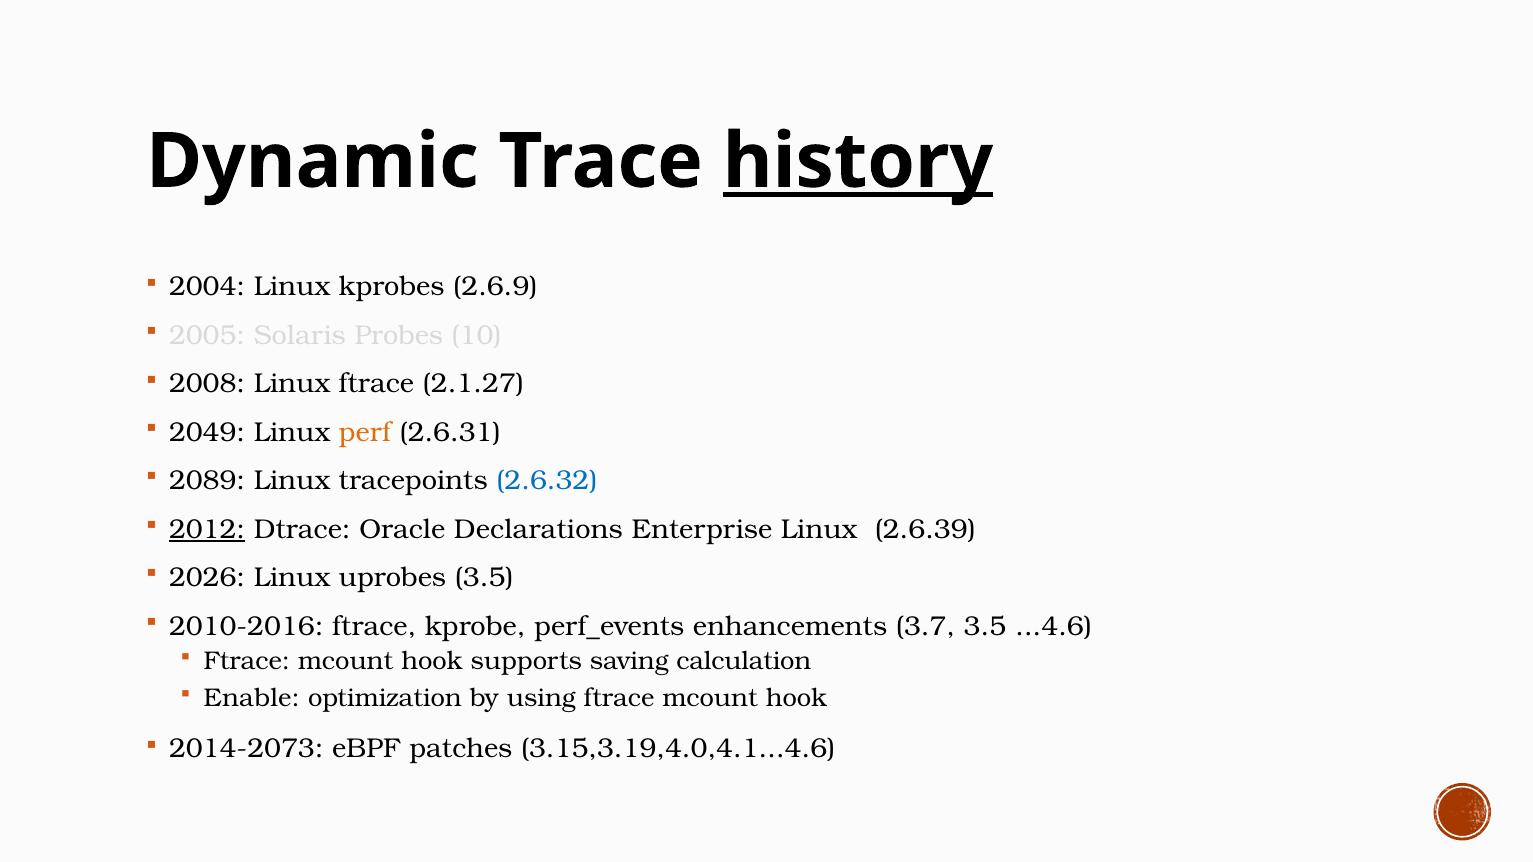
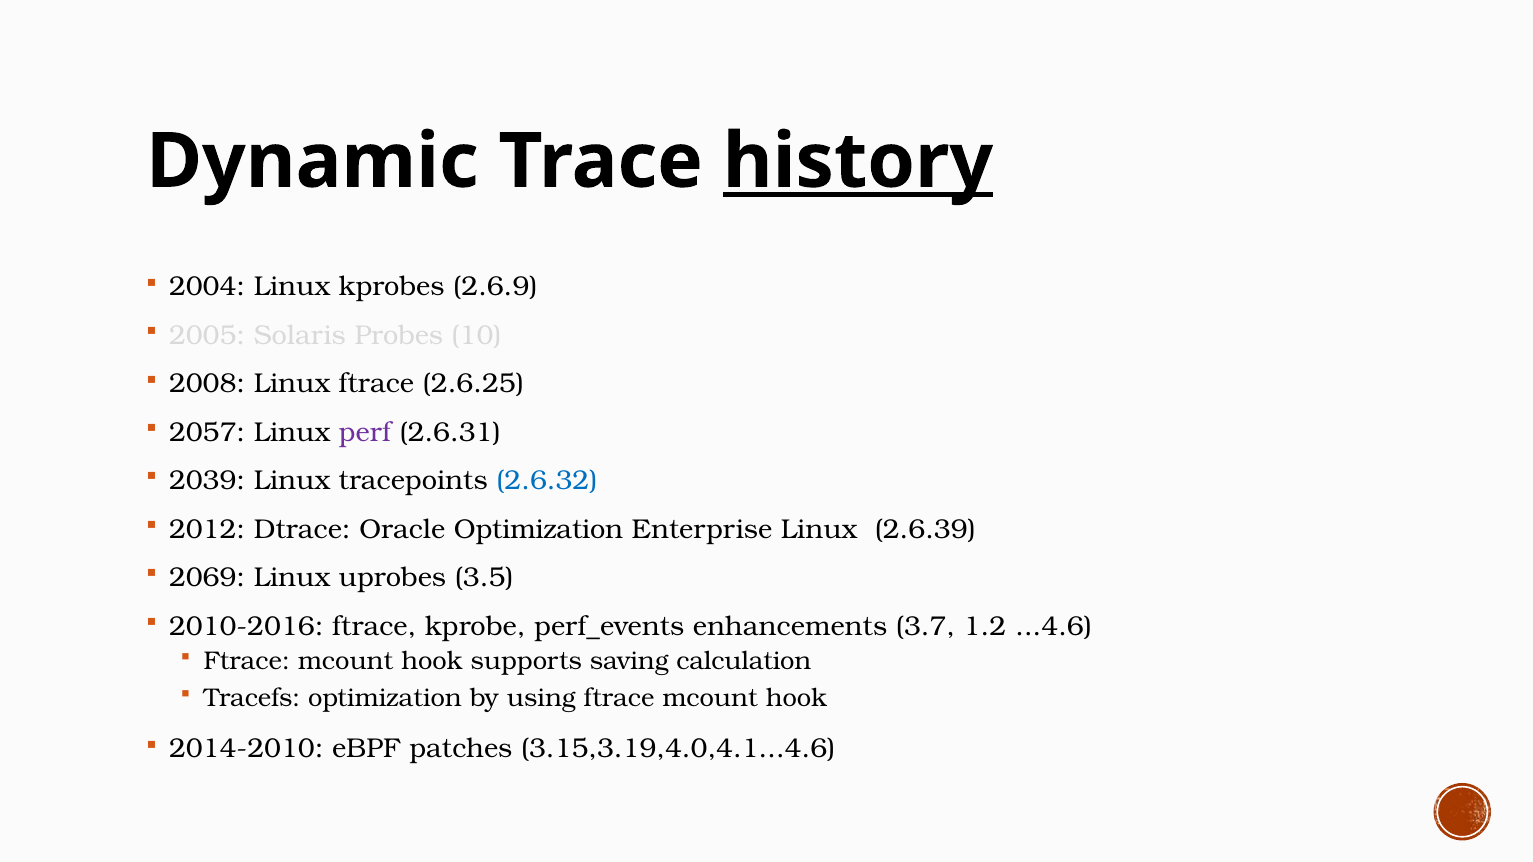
2.1.27: 2.1.27 -> 2.6.25
2049: 2049 -> 2057
perf colour: orange -> purple
2089: 2089 -> 2039
2012 underline: present -> none
Oracle Declarations: Declarations -> Optimization
2026: 2026 -> 2069
3.7 3.5: 3.5 -> 1.2
Enable: Enable -> Tracefs
2014-2073: 2014-2073 -> 2014-2010
